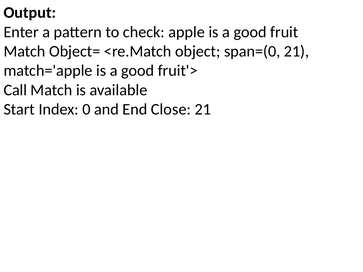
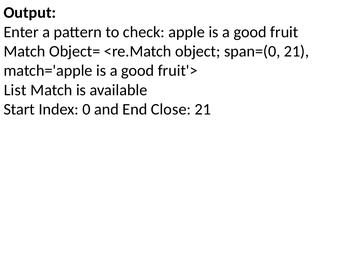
Call: Call -> List
